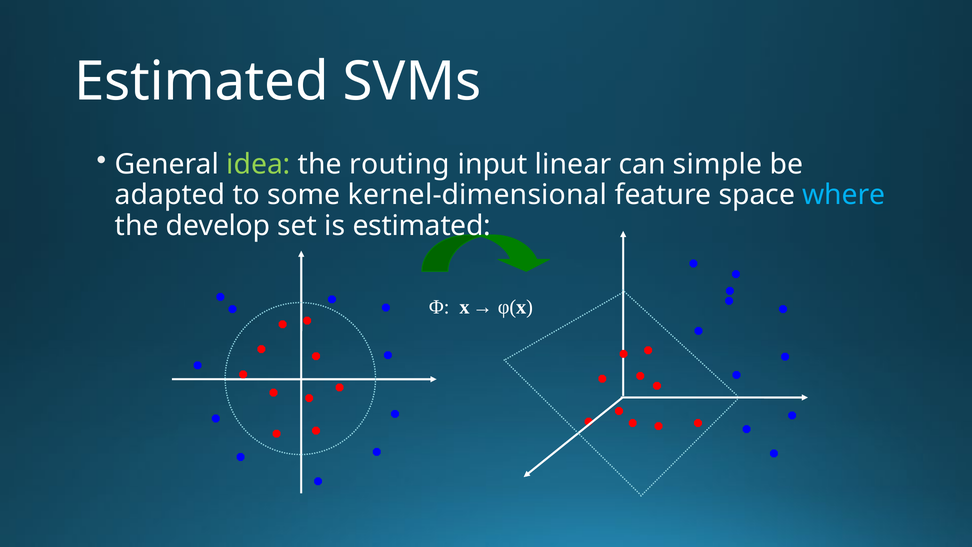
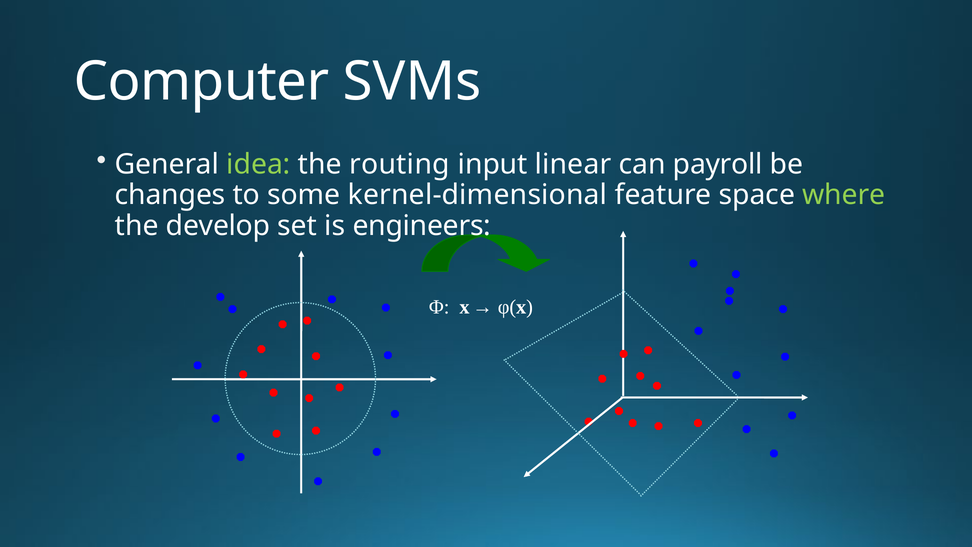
Estimated at (201, 82): Estimated -> Computer
simple: simple -> payroll
adapted: adapted -> changes
where colour: light blue -> light green
is estimated: estimated -> engineers
